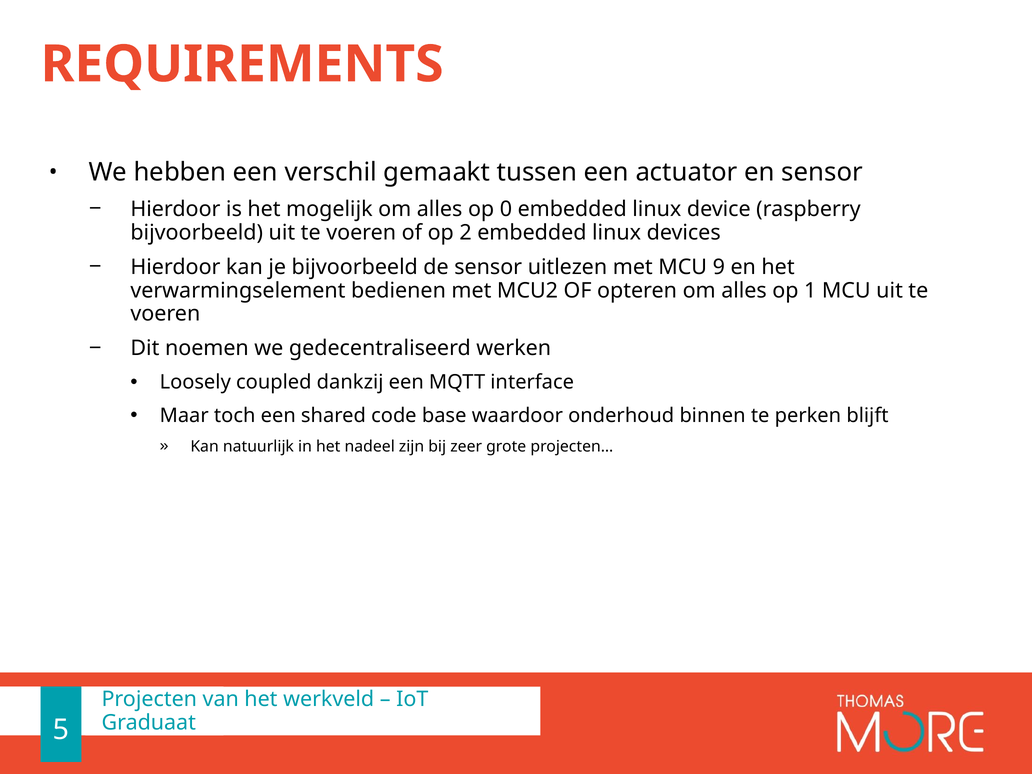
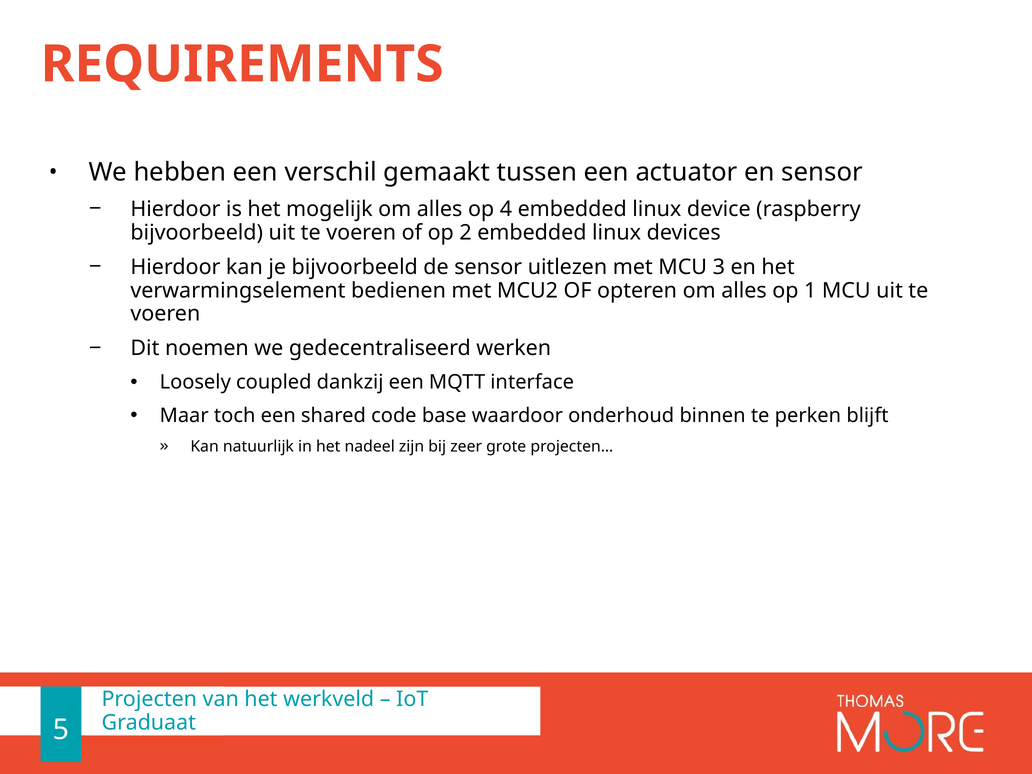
0: 0 -> 4
9: 9 -> 3
